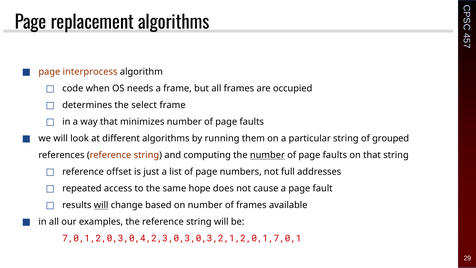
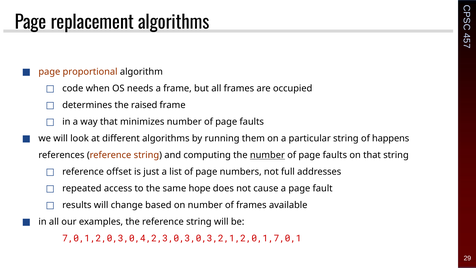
interprocess: interprocess -> proportional
select: select -> raised
grouped: grouped -> happens
will at (101, 205) underline: present -> none
